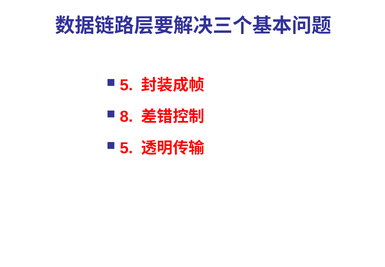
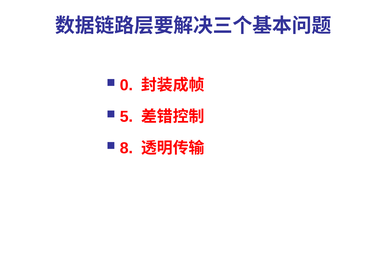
5 at (126, 85): 5 -> 0
8: 8 -> 5
5 at (126, 148): 5 -> 8
